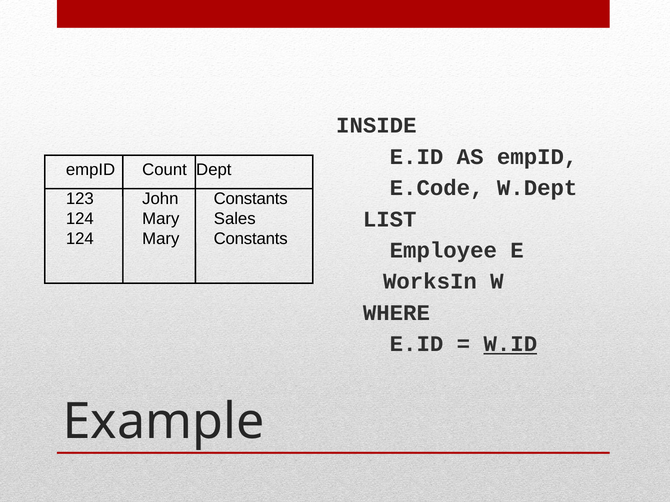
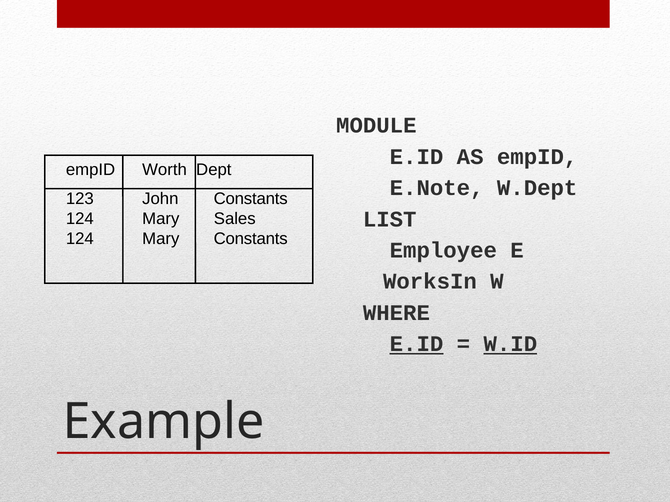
INSIDE: INSIDE -> MODULE
Count: Count -> Worth
E.Code: E.Code -> E.Note
E.ID at (417, 344) underline: none -> present
